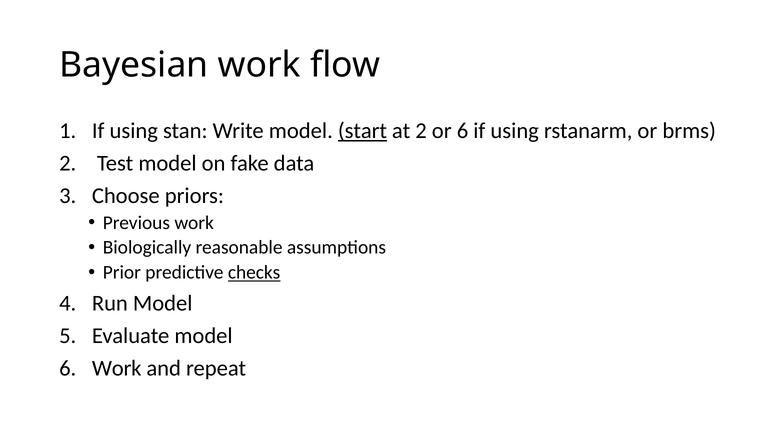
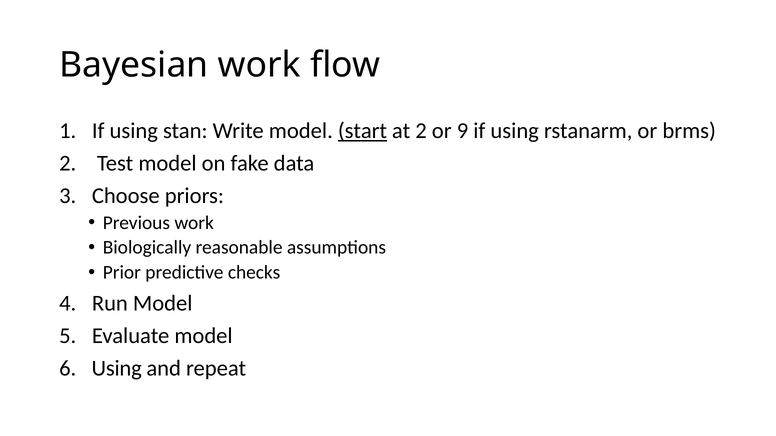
or 6: 6 -> 9
checks underline: present -> none
Work at (117, 369): Work -> Using
